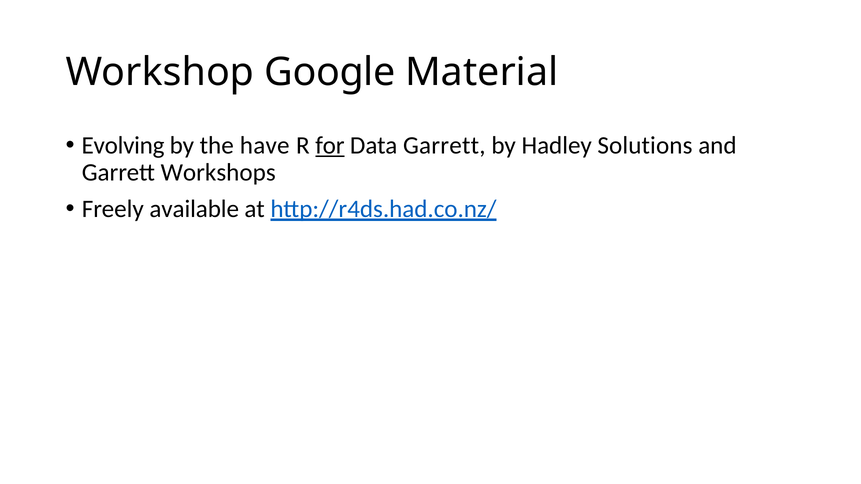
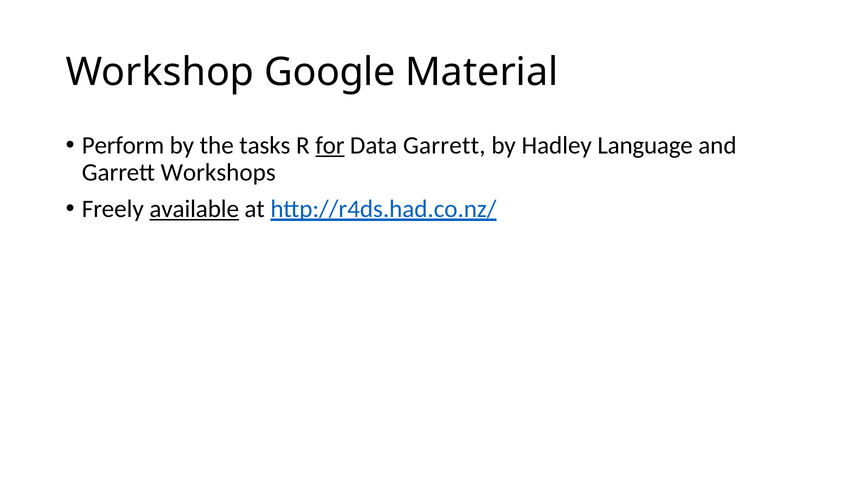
Evolving: Evolving -> Perform
have: have -> tasks
Solutions: Solutions -> Language
available underline: none -> present
